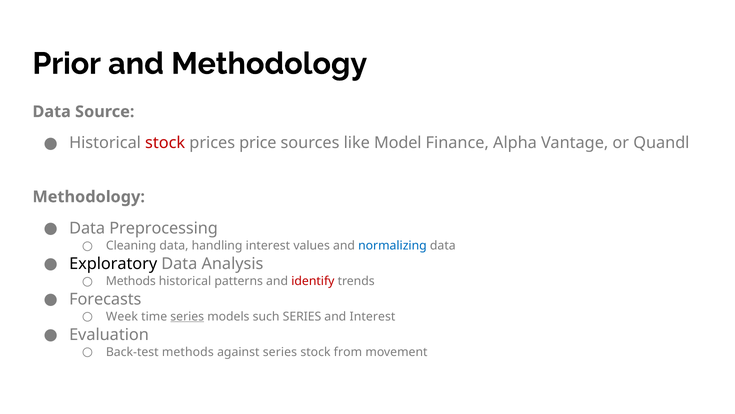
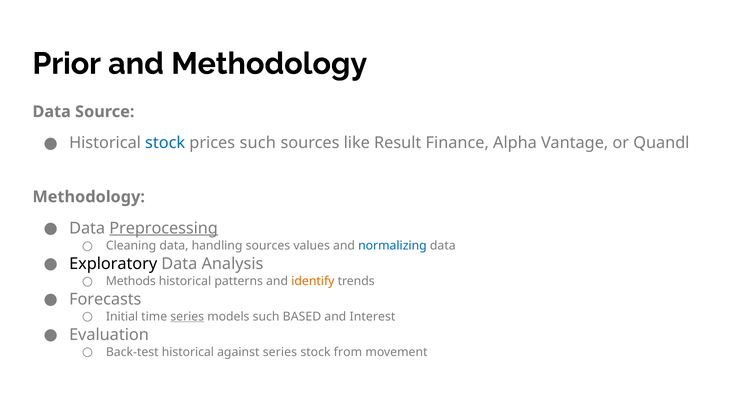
stock at (165, 143) colour: red -> blue
prices price: price -> such
Model: Model -> Result
Preprocessing underline: none -> present
handling interest: interest -> sources
identify colour: red -> orange
Week: Week -> Initial
such SERIES: SERIES -> BASED
Back-test methods: methods -> historical
